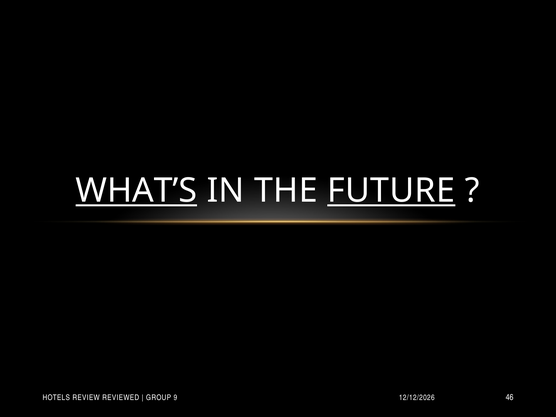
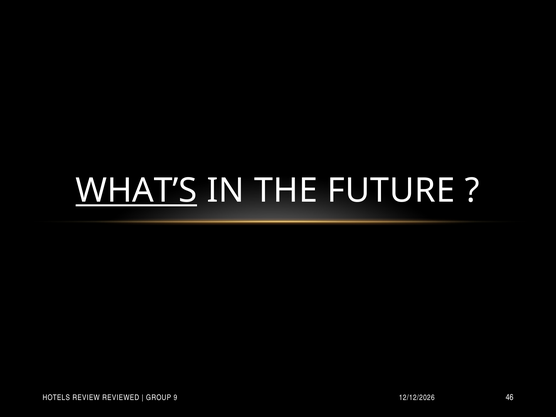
FUTURE underline: present -> none
